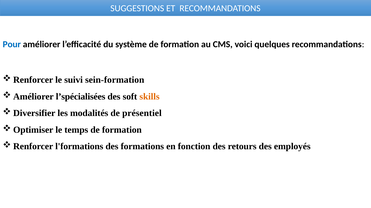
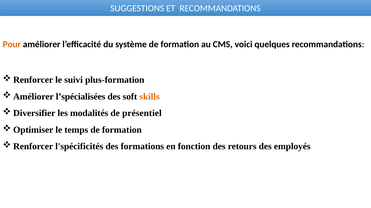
Pour colour: blue -> orange
sein-formation: sein-formation -> plus-formation
l'formations: l'formations -> l'spécificités
